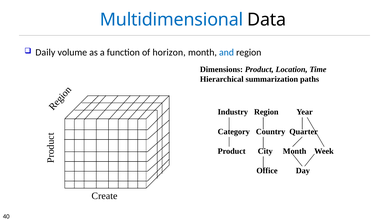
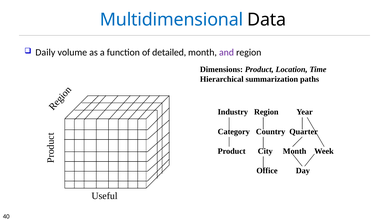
horizon: horizon -> detailed
and colour: blue -> purple
Create: Create -> Useful
